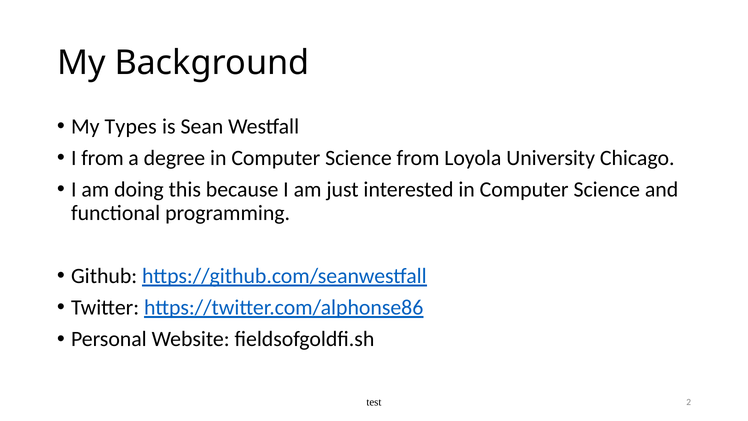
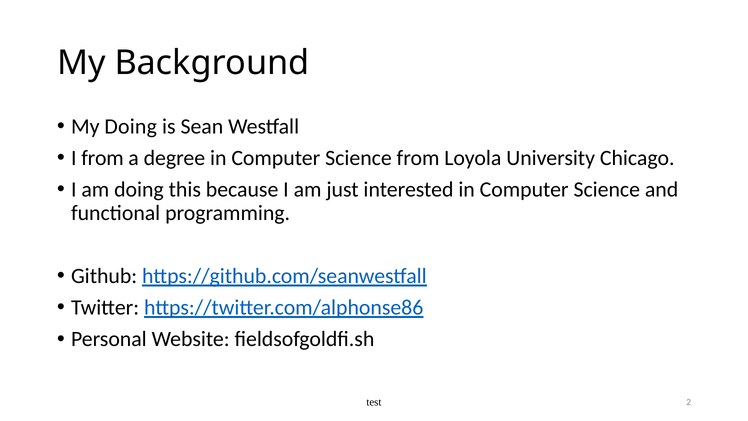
My Types: Types -> Doing
